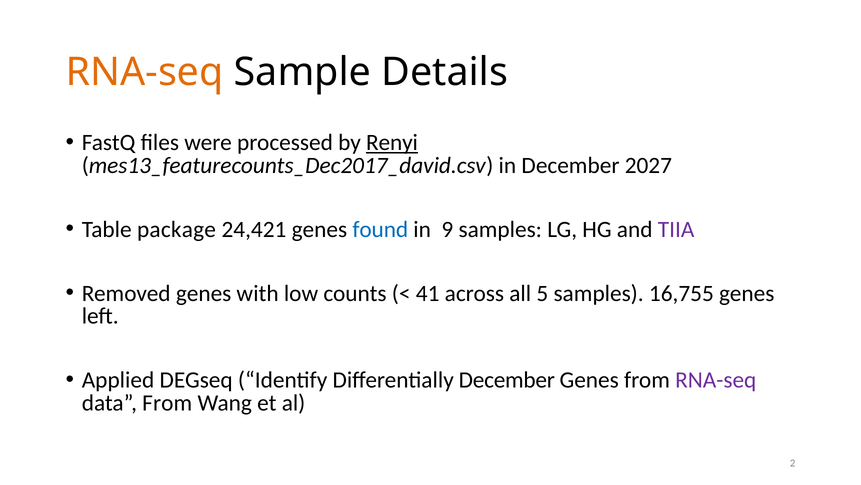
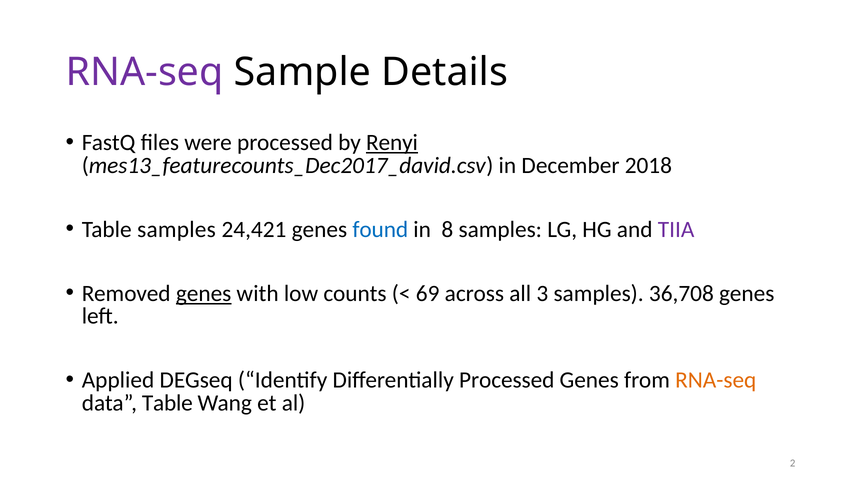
RNA-seq at (145, 72) colour: orange -> purple
2027: 2027 -> 2018
Table package: package -> samples
9: 9 -> 8
genes at (204, 293) underline: none -> present
41: 41 -> 69
5: 5 -> 3
16,755: 16,755 -> 36,708
Differentially December: December -> Processed
RNA-seq at (716, 380) colour: purple -> orange
data From: From -> Table
